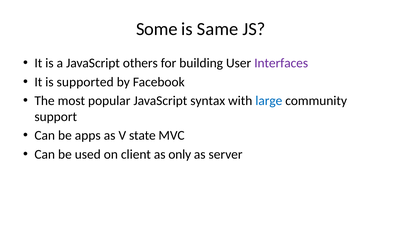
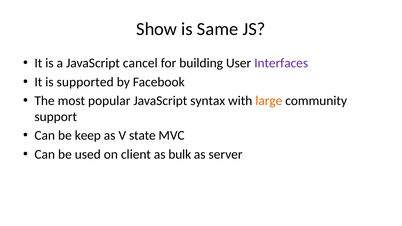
Some: Some -> Show
others: others -> cancel
large colour: blue -> orange
apps: apps -> keep
only: only -> bulk
